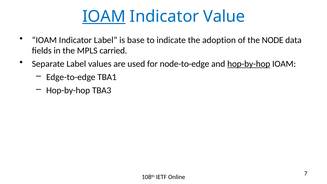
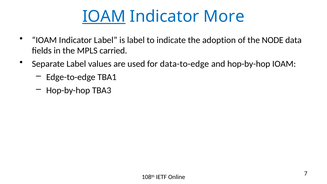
Value: Value -> More
is base: base -> label
node-to-edge: node-to-edge -> data-to-edge
hop-by-hop at (249, 64) underline: present -> none
